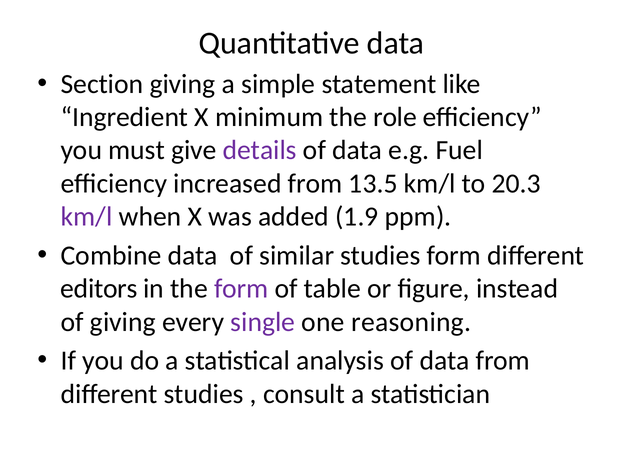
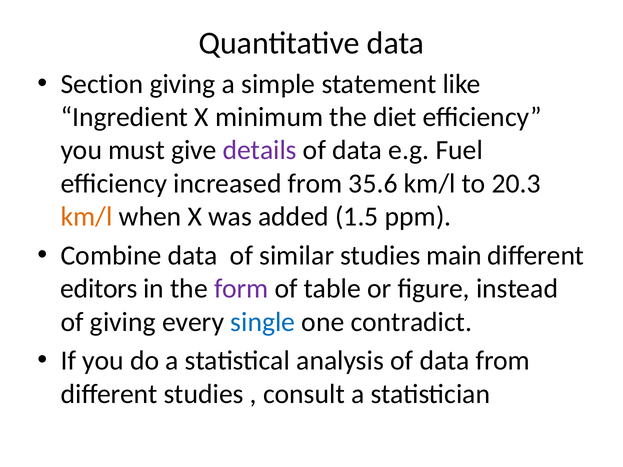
role: role -> diet
13.5: 13.5 -> 35.6
km/l at (87, 217) colour: purple -> orange
1.9: 1.9 -> 1.5
studies form: form -> main
single colour: purple -> blue
reasoning: reasoning -> contradict
